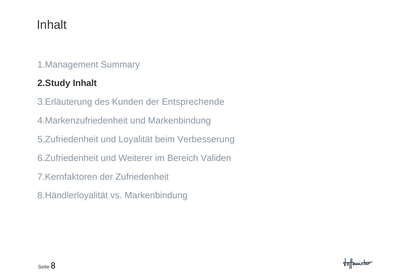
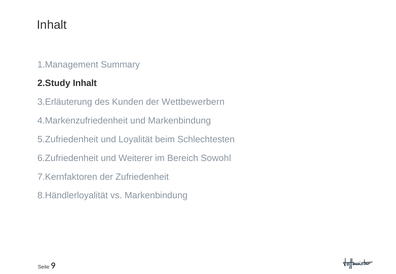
Entsprechende: Entsprechende -> Wettbewerbern
Verbesserung: Verbesserung -> Schlechtesten
Validen: Validen -> Sowohl
8: 8 -> 9
